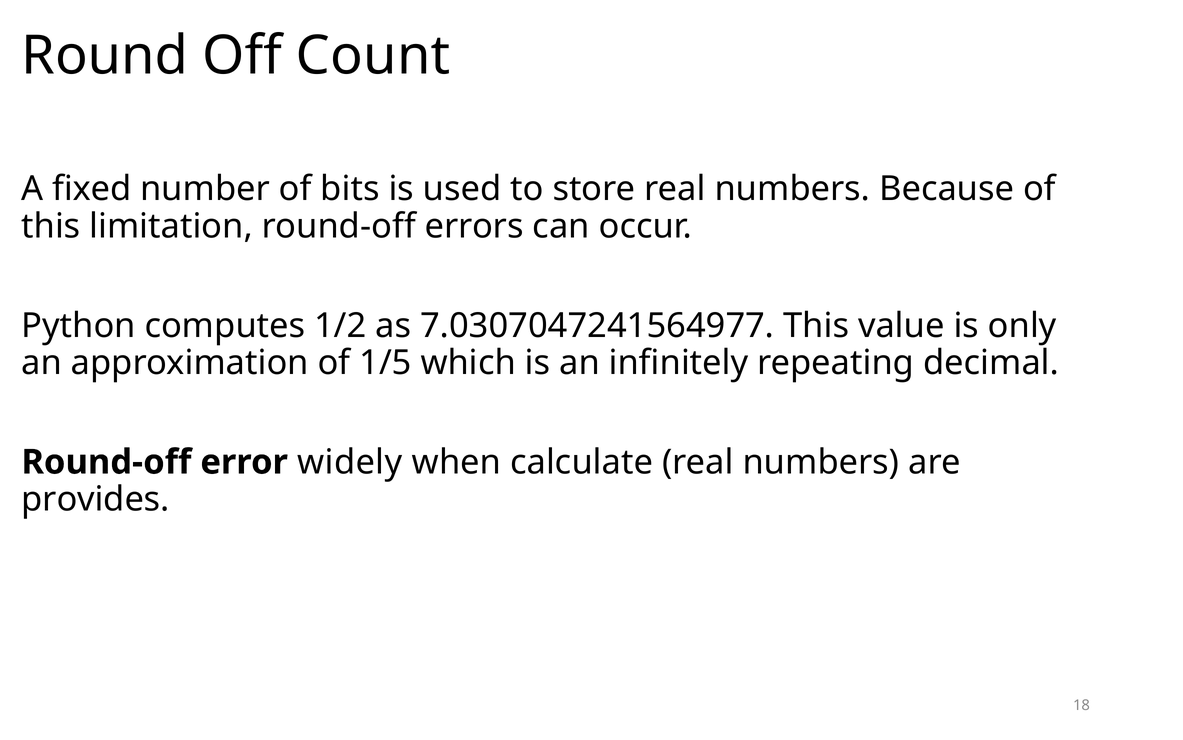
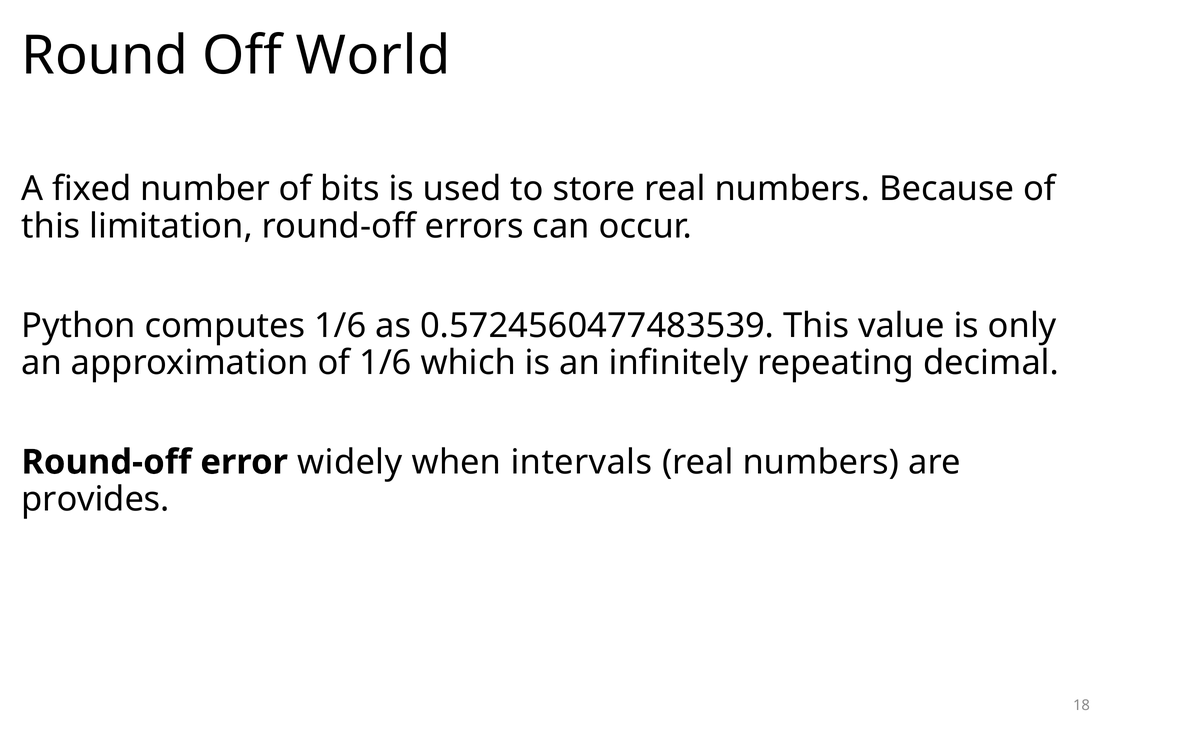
Count: Count -> World
computes 1/2: 1/2 -> 1/6
7.0307047241564977: 7.0307047241564977 -> 0.5724560477483539
of 1/5: 1/5 -> 1/6
calculate: calculate -> intervals
